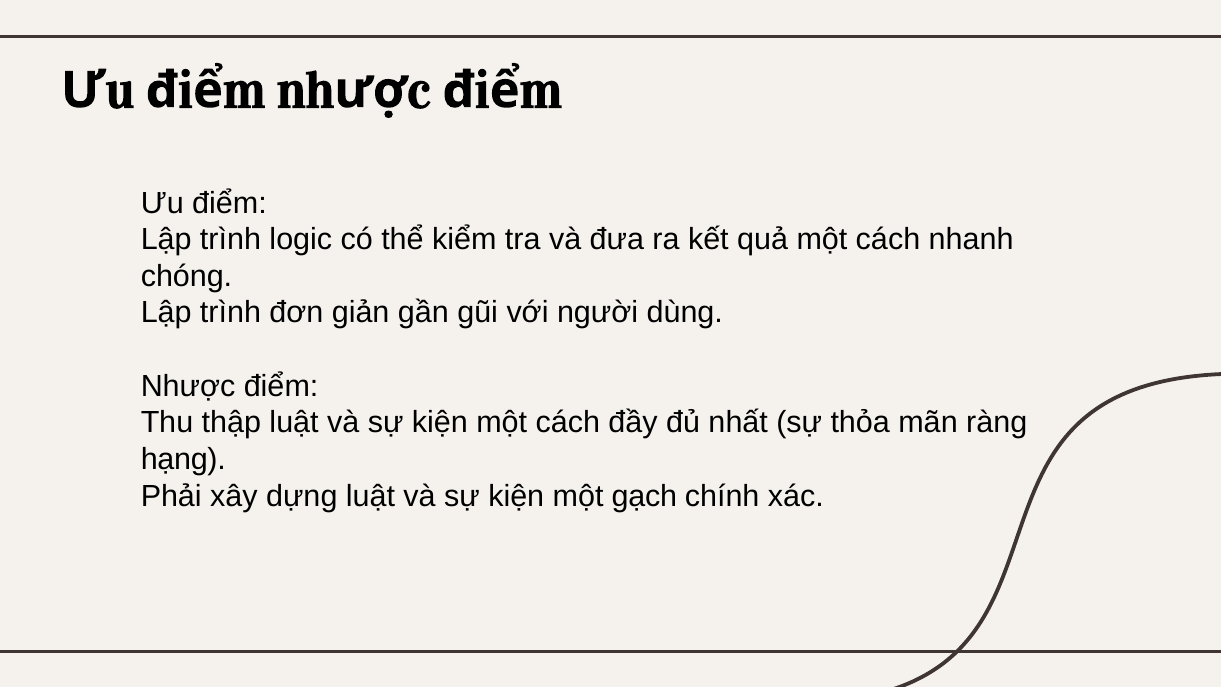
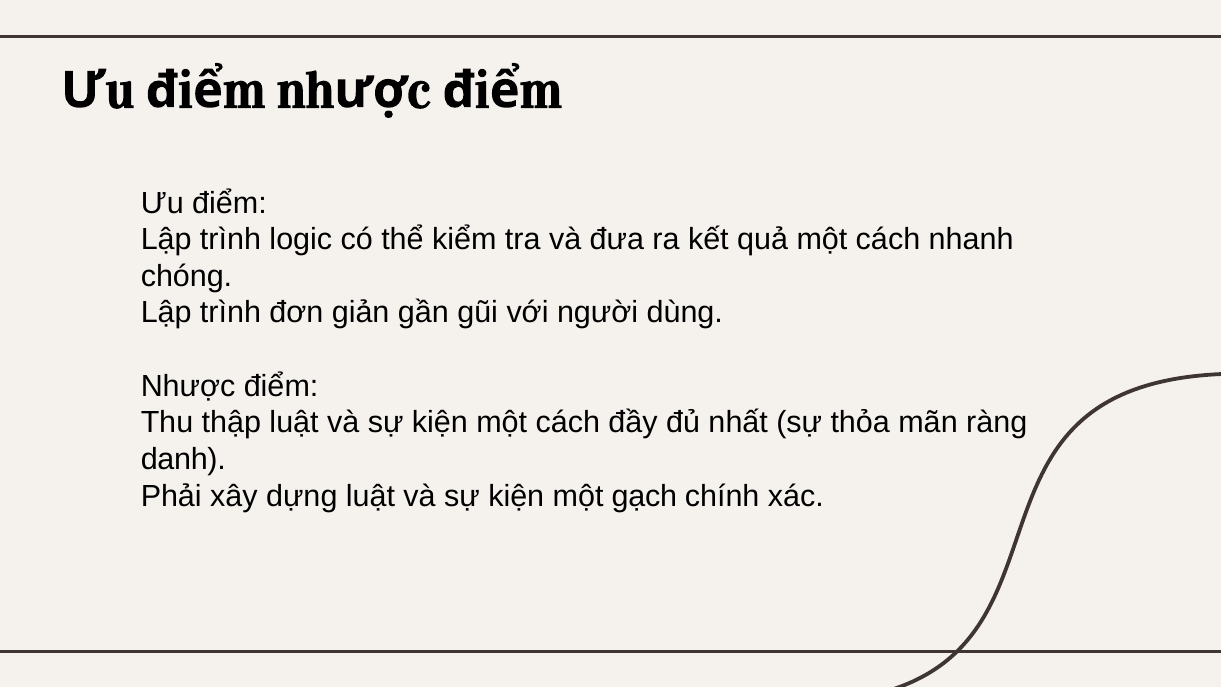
hạng: hạng -> danh
